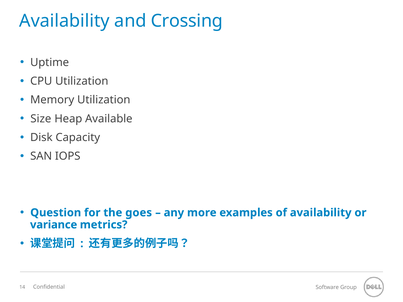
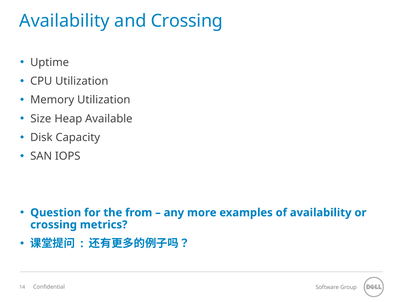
goes: goes -> from
variance at (54, 225): variance -> crossing
